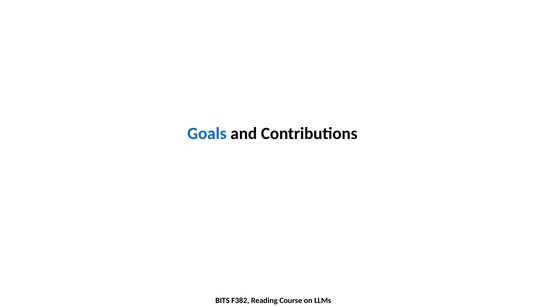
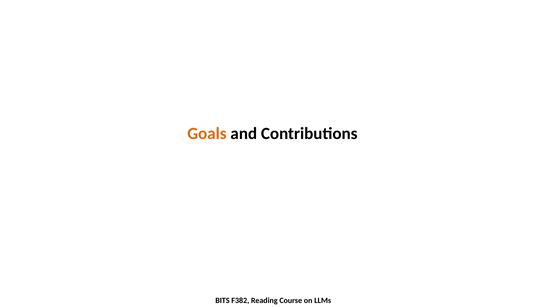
Goals colour: blue -> orange
